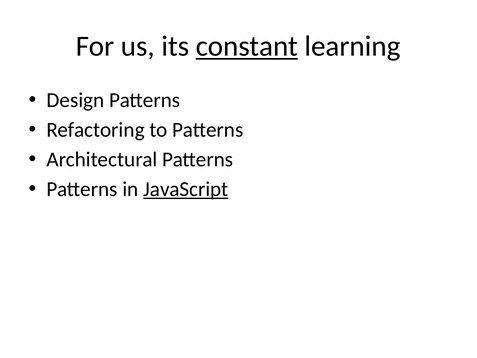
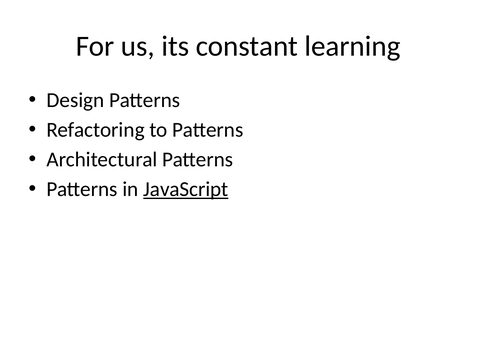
constant underline: present -> none
